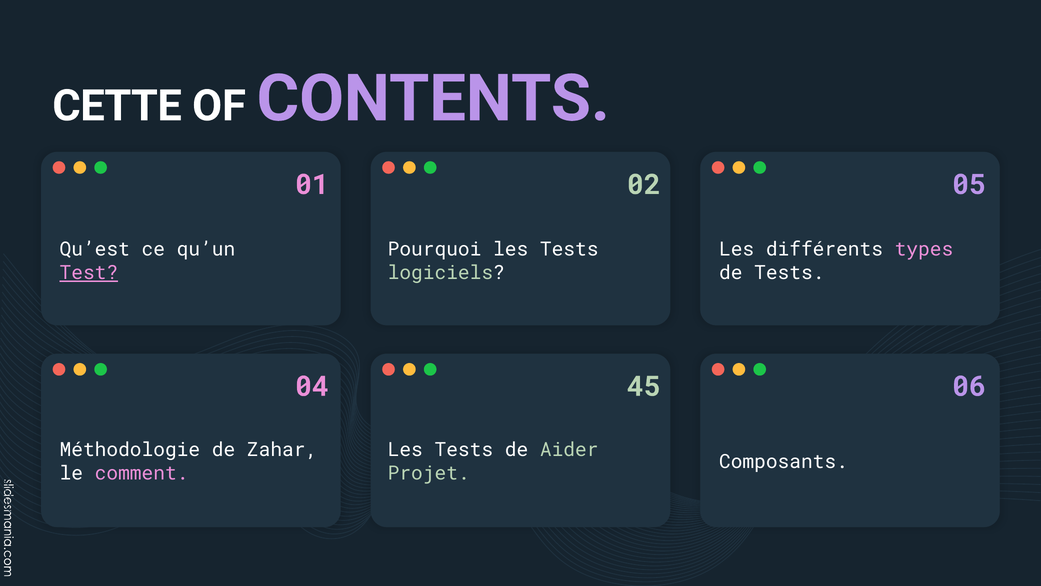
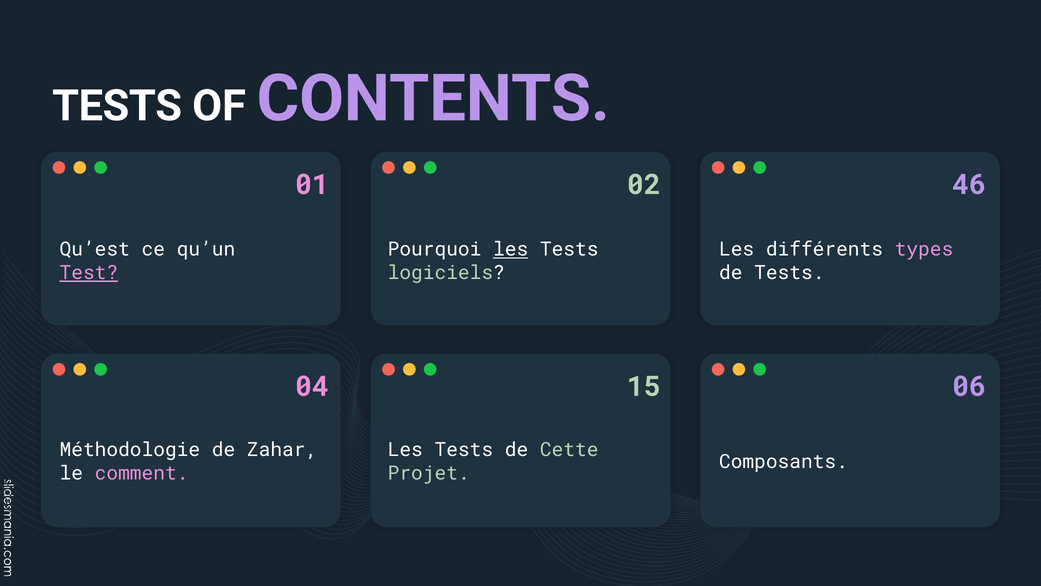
CETTE at (117, 106): CETTE -> TESTS
05: 05 -> 46
les at (511, 249) underline: none -> present
45: 45 -> 15
Aider: Aider -> Cette
